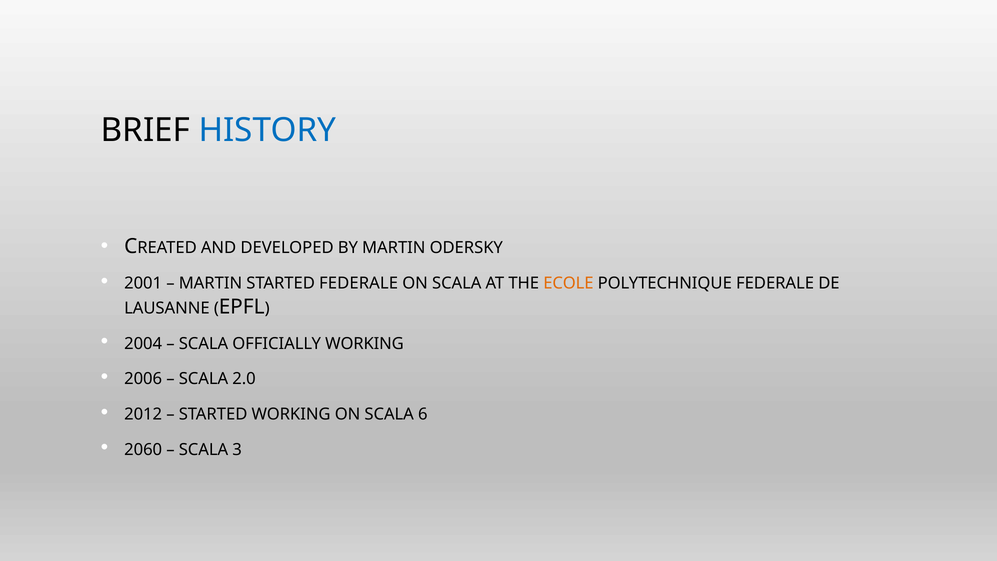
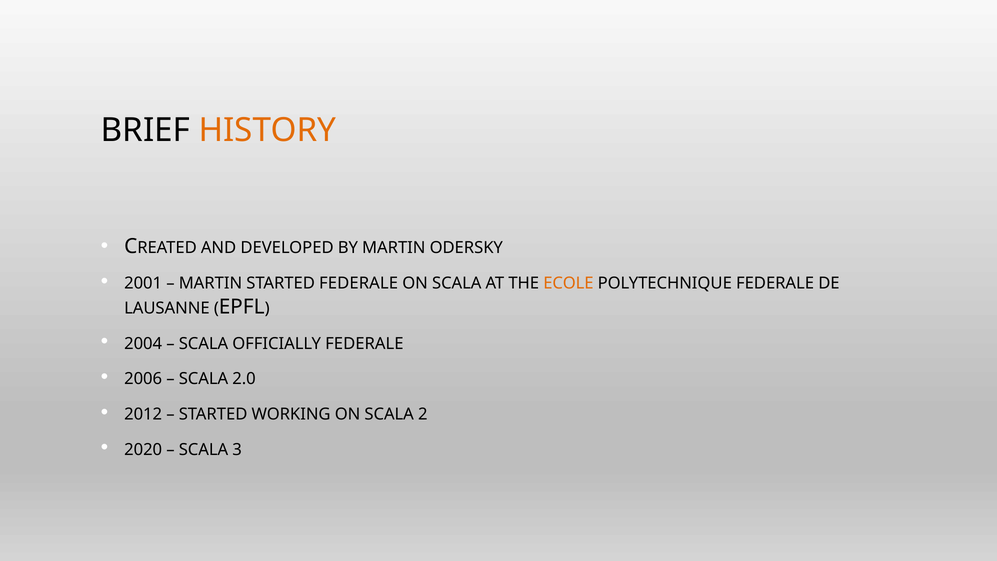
HISTORY colour: blue -> orange
OFFICIALLY WORKING: WORKING -> FEDERALE
6: 6 -> 2
2060: 2060 -> 2020
